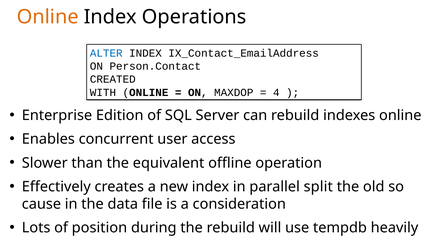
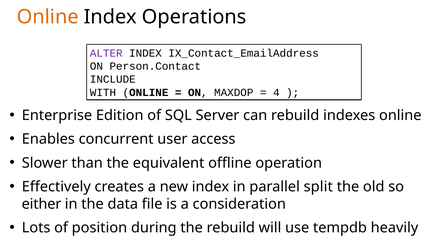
ALTER colour: blue -> purple
CREATED: CREATED -> INCLUDE
cause: cause -> either
